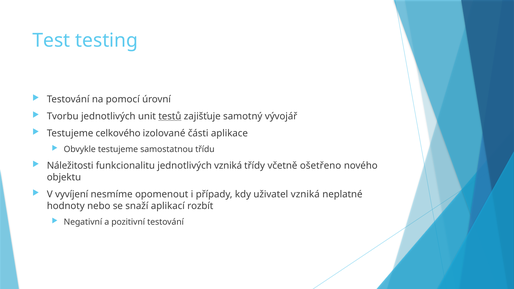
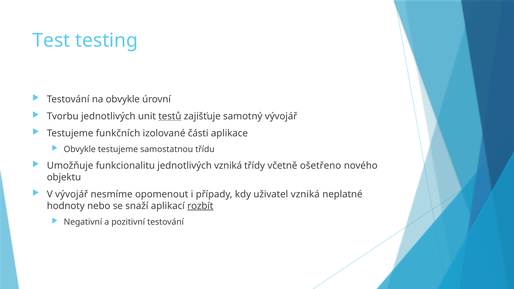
na pomocí: pomocí -> obvykle
celkového: celkového -> funkčních
Náležitosti: Náležitosti -> Umožňuje
V vyvíjení: vyvíjení -> vývojář
rozbít underline: none -> present
